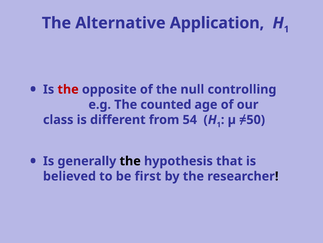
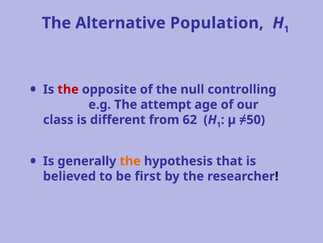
Application: Application -> Population
counted: counted -> attempt
54: 54 -> 62
the at (130, 161) colour: black -> orange
